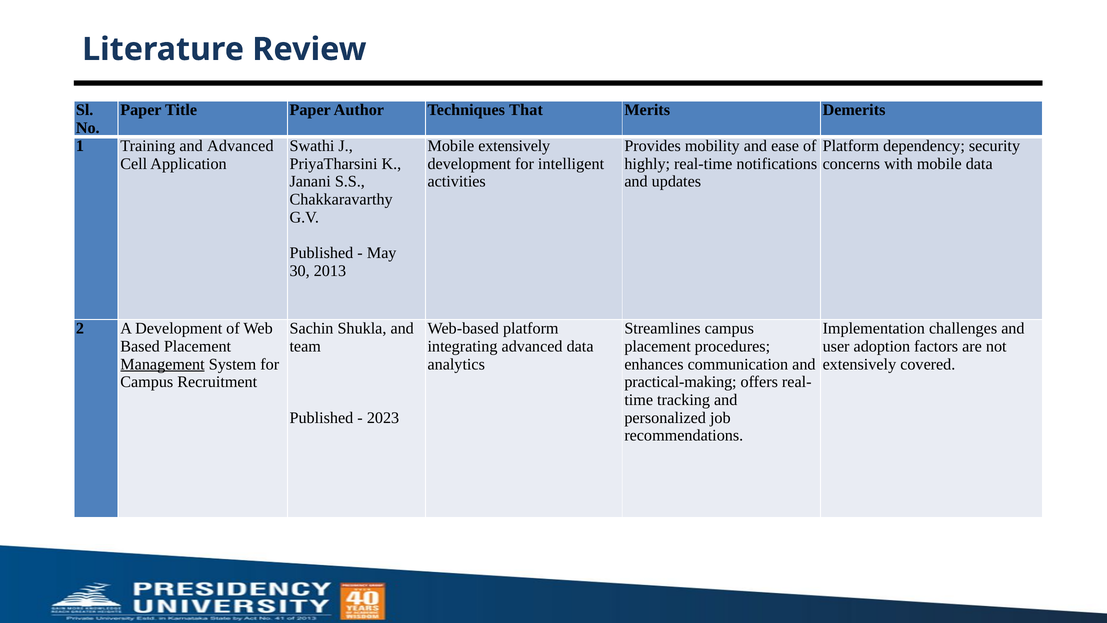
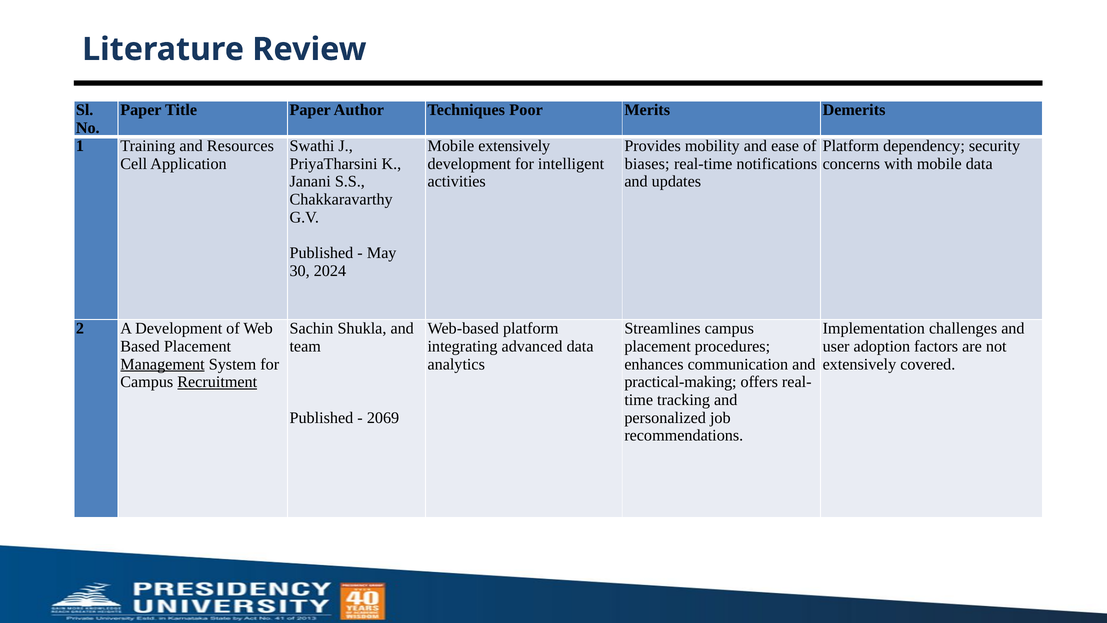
That: That -> Poor
and Advanced: Advanced -> Resources
highly: highly -> biases
2013: 2013 -> 2024
Recruitment underline: none -> present
2023: 2023 -> 2069
